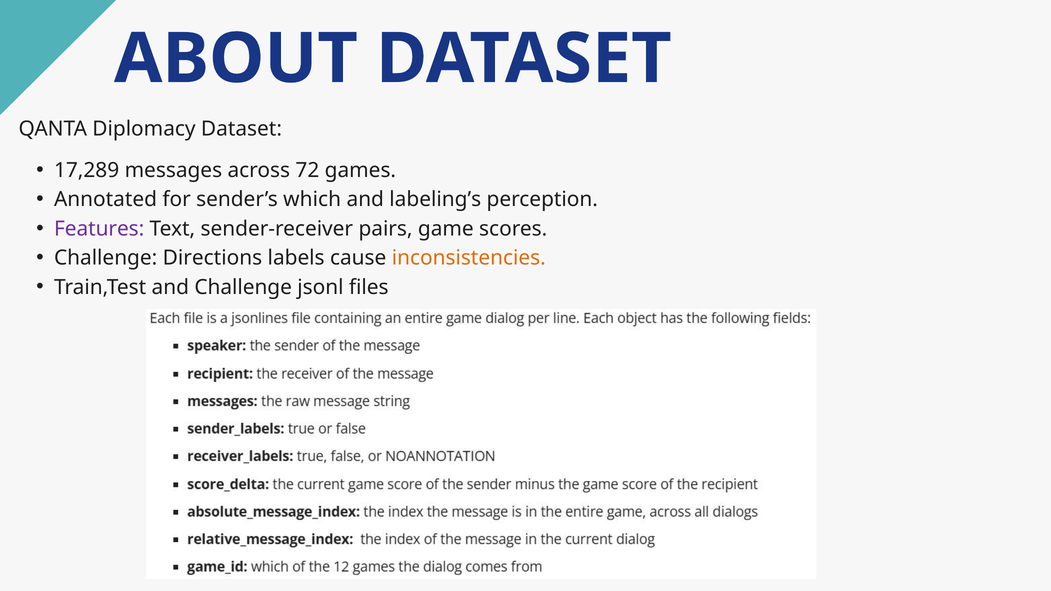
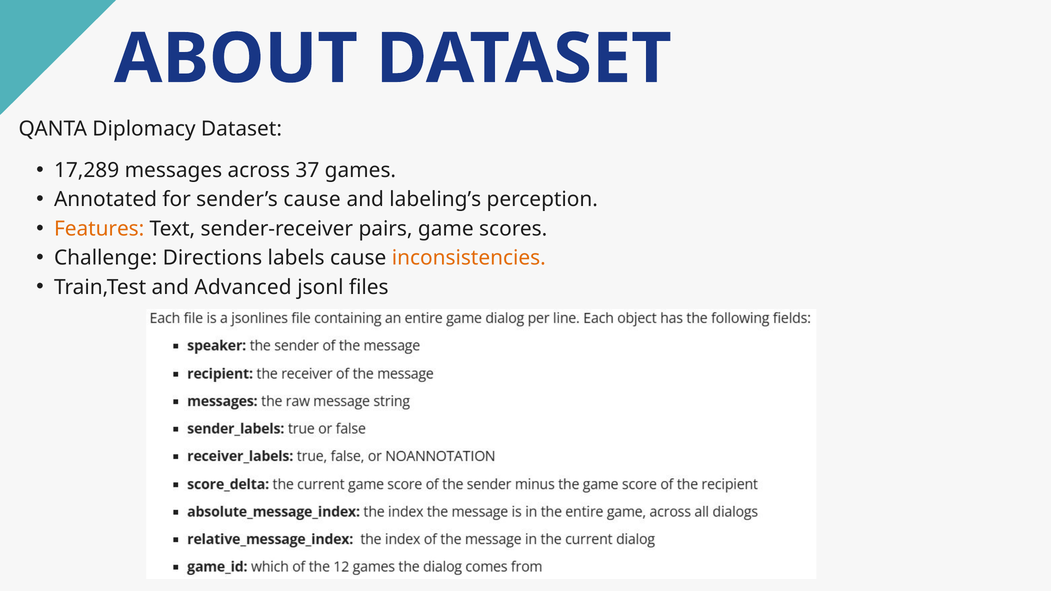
72: 72 -> 37
sender’s which: which -> cause
Features colour: purple -> orange
and Challenge: Challenge -> Advanced
